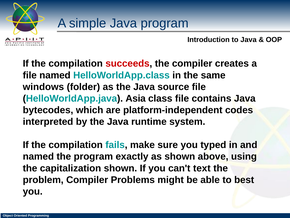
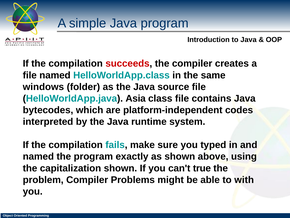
text: text -> true
best: best -> with
